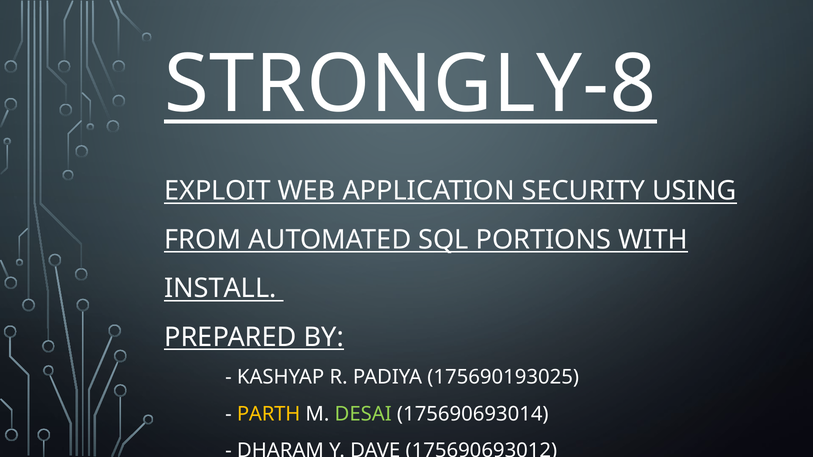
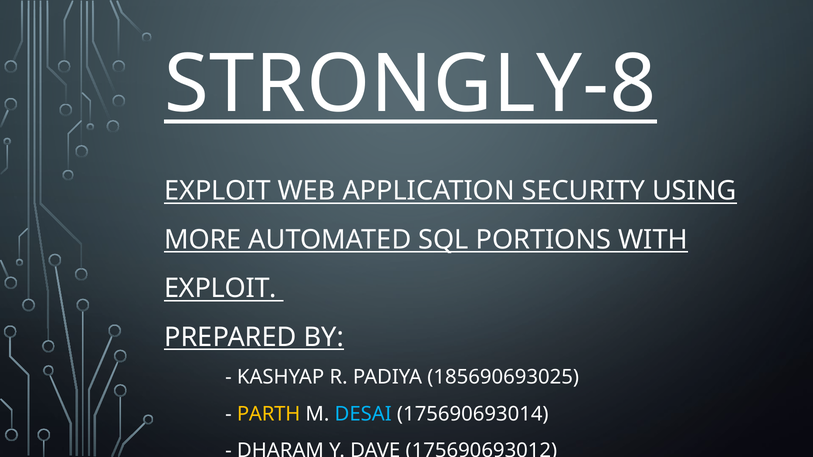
FROM: FROM -> MORE
INSTALL at (220, 289): INSTALL -> EXPLOIT
175690193025: 175690193025 -> 185690693025
DESAI colour: light green -> light blue
